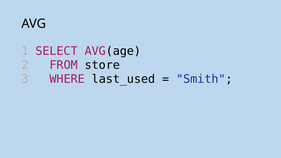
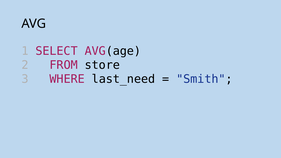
last_used: last_used -> last_need
